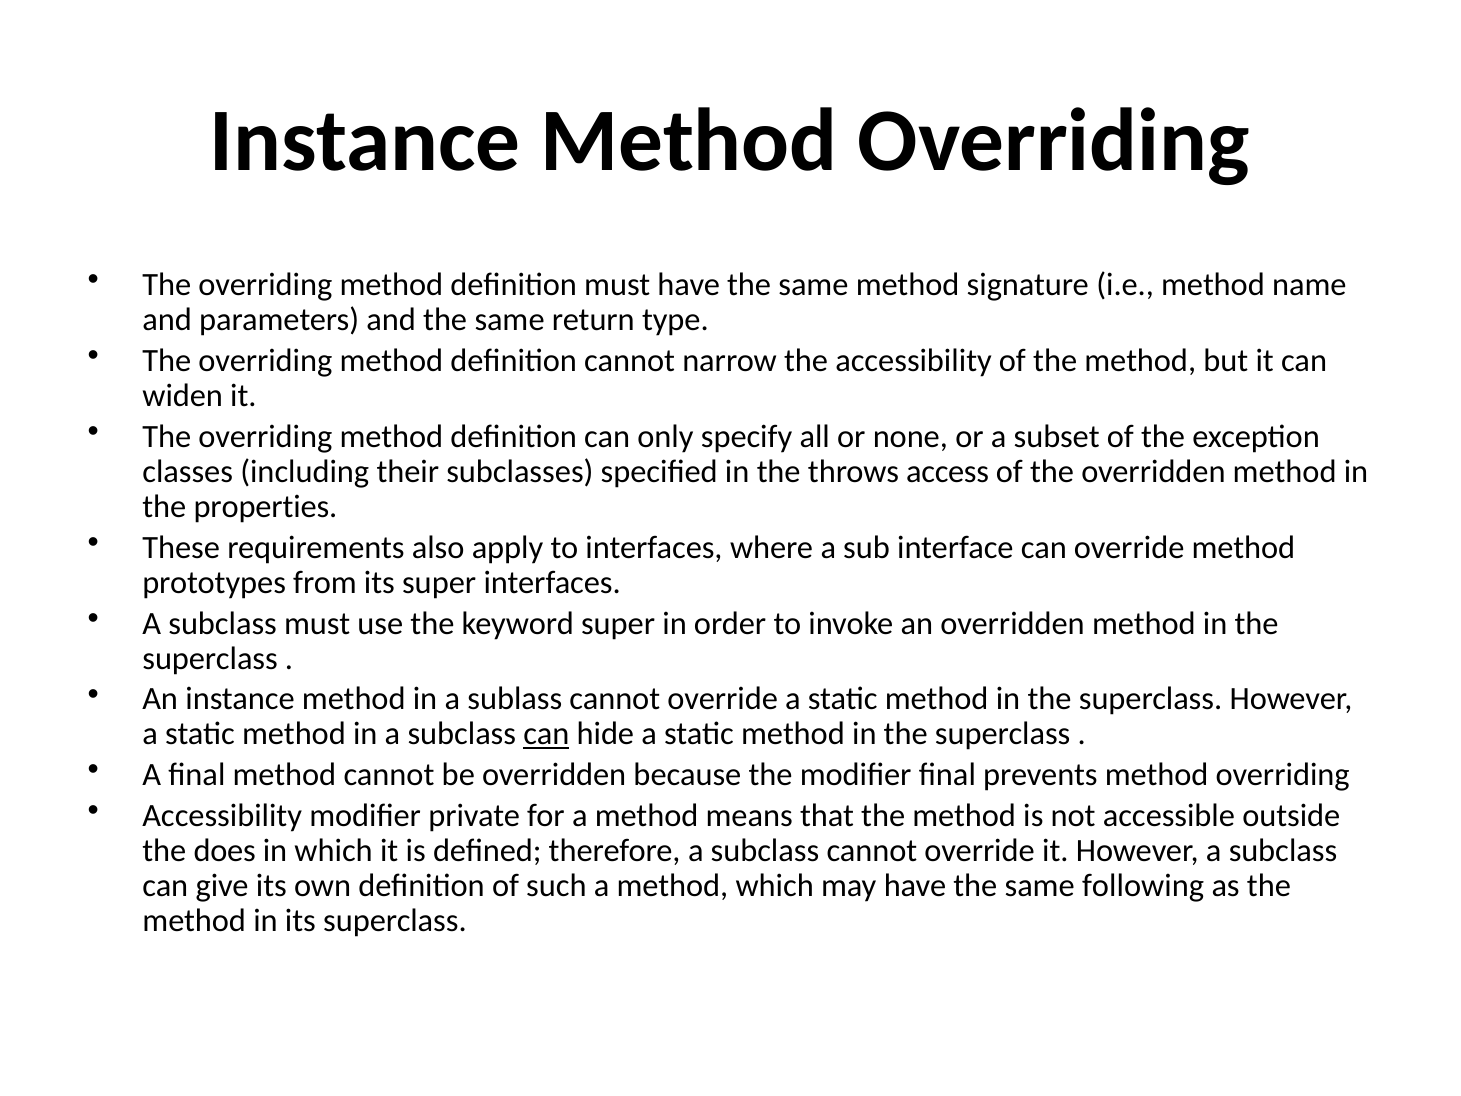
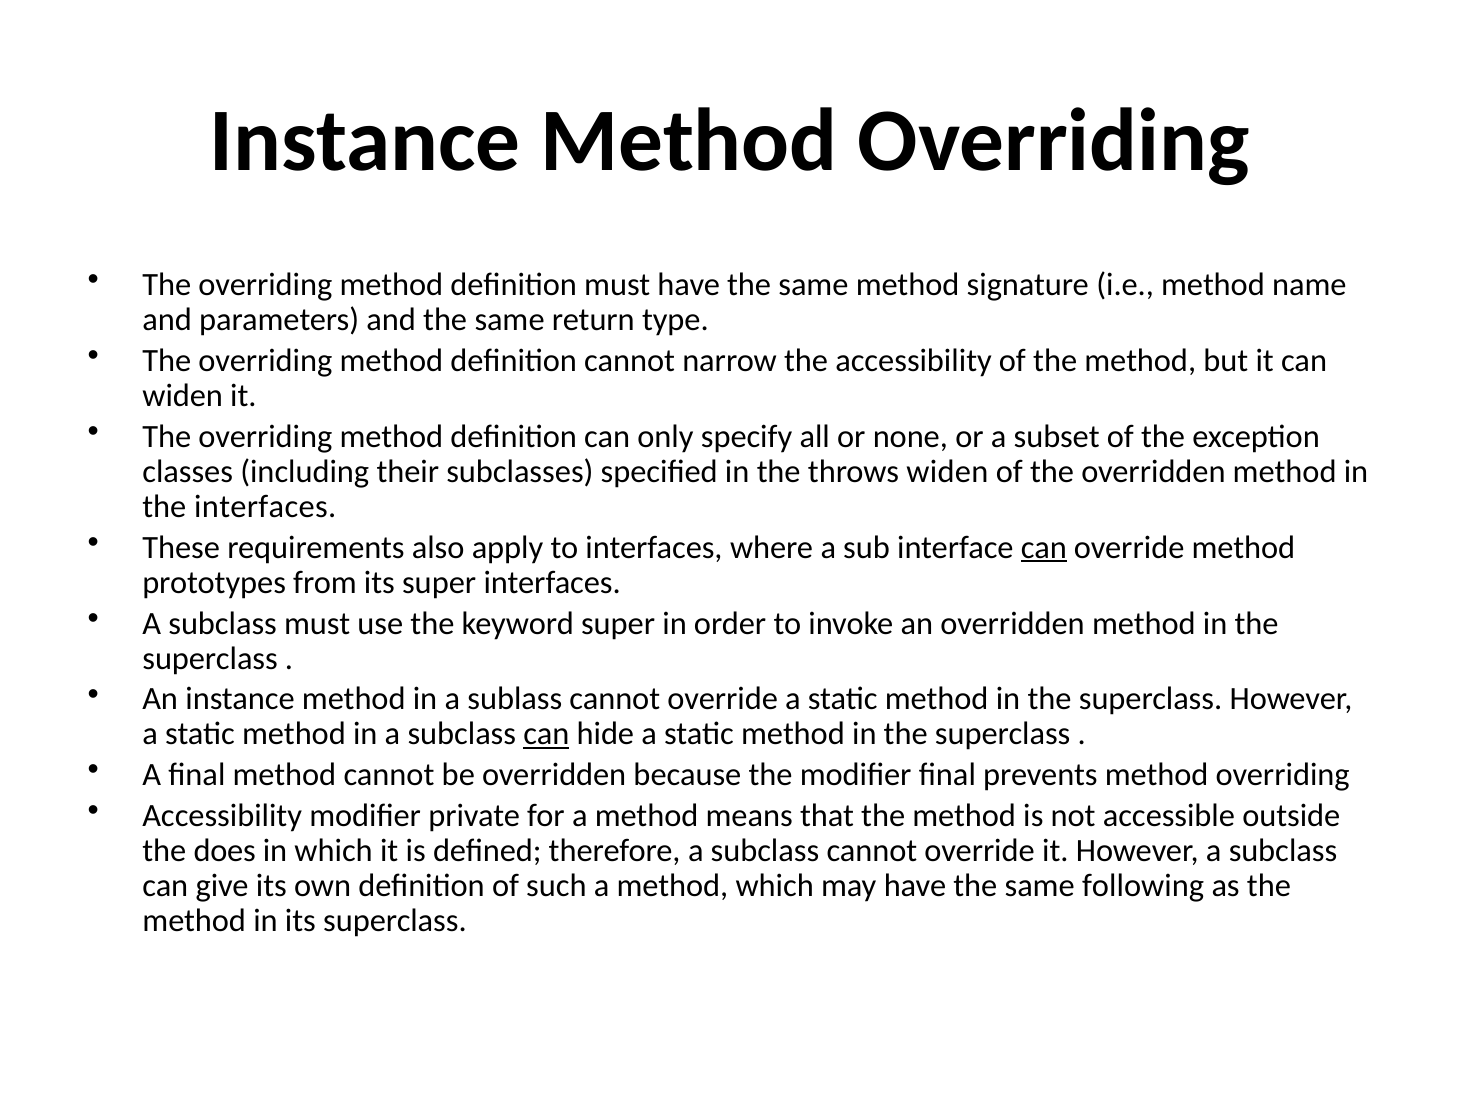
throws access: access -> widen
the properties: properties -> interfaces
can at (1044, 547) underline: none -> present
